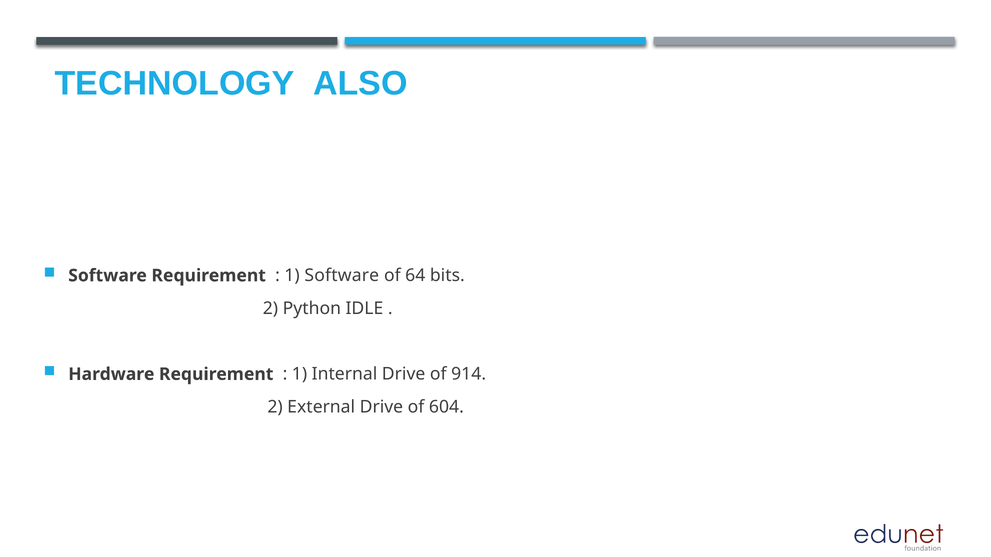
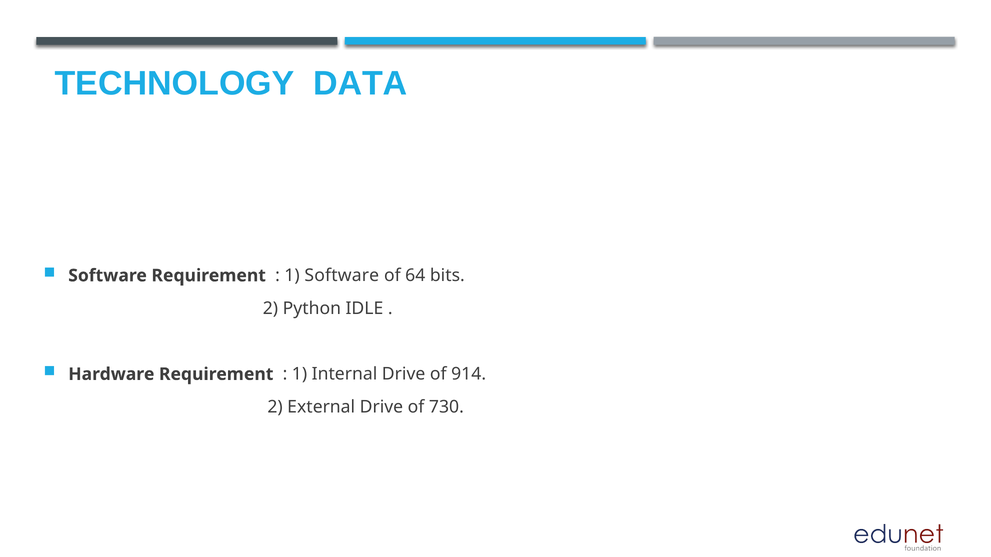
ALSO: ALSO -> DATA
604: 604 -> 730
